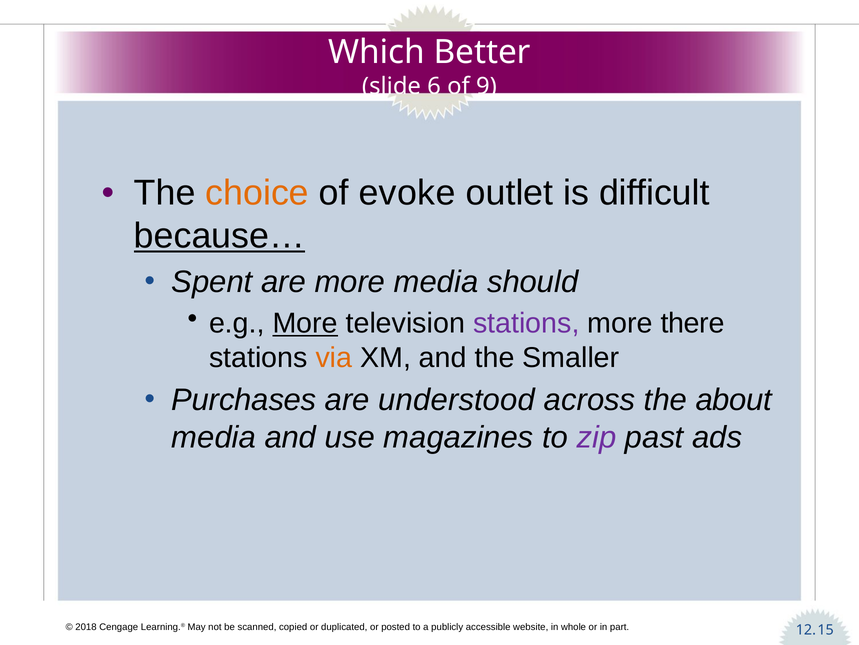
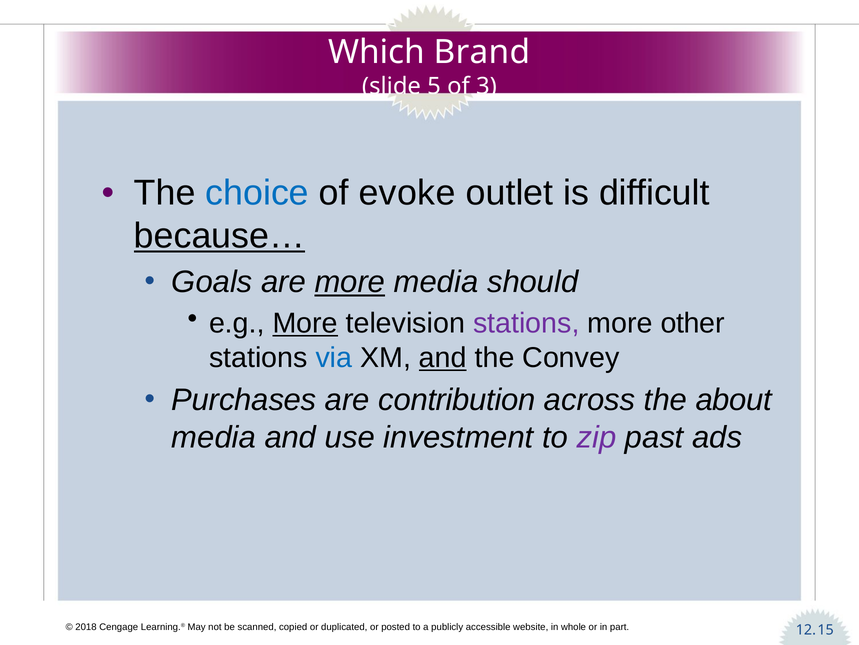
Better: Better -> Brand
6: 6 -> 5
9: 9 -> 3
choice colour: orange -> blue
Spent: Spent -> Goals
more at (350, 282) underline: none -> present
there: there -> other
via colour: orange -> blue
and at (443, 357) underline: none -> present
Smaller: Smaller -> Convey
understood: understood -> contribution
magazines: magazines -> investment
